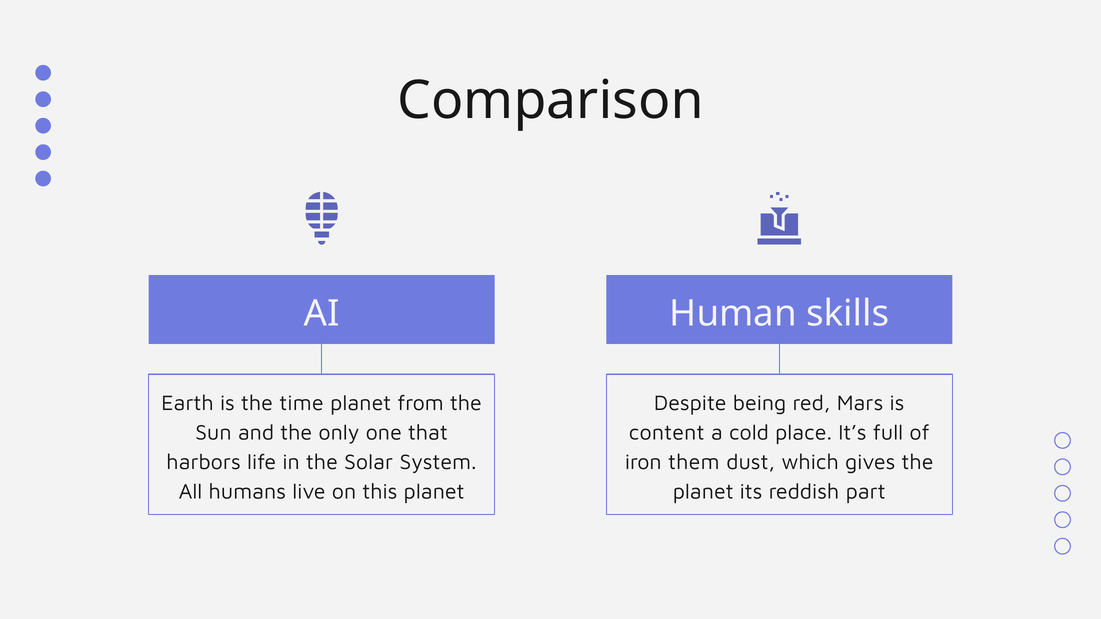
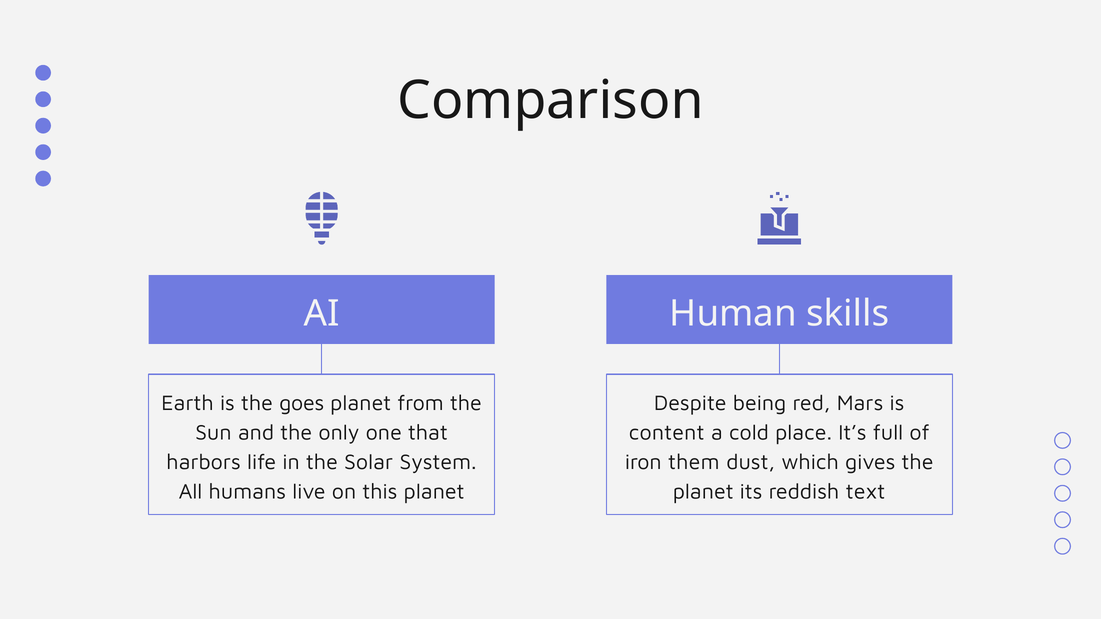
time: time -> goes
part: part -> text
